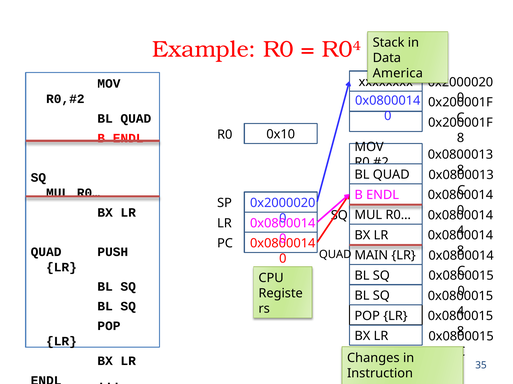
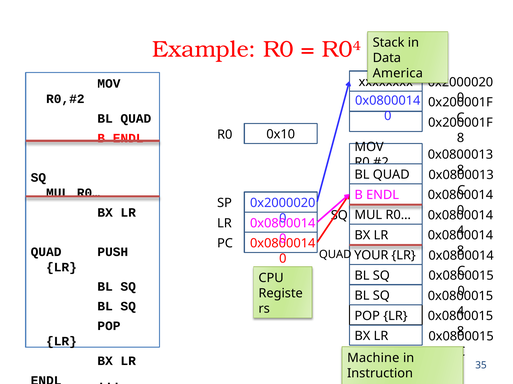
MAIN: MAIN -> YOUR
Changes: Changes -> Machine
